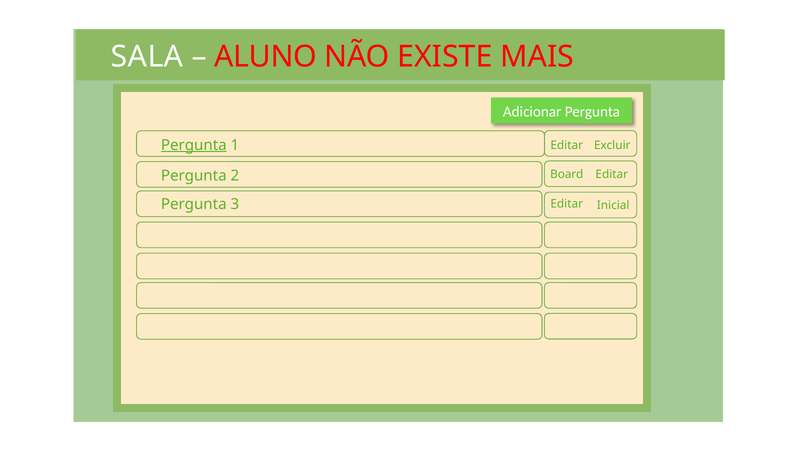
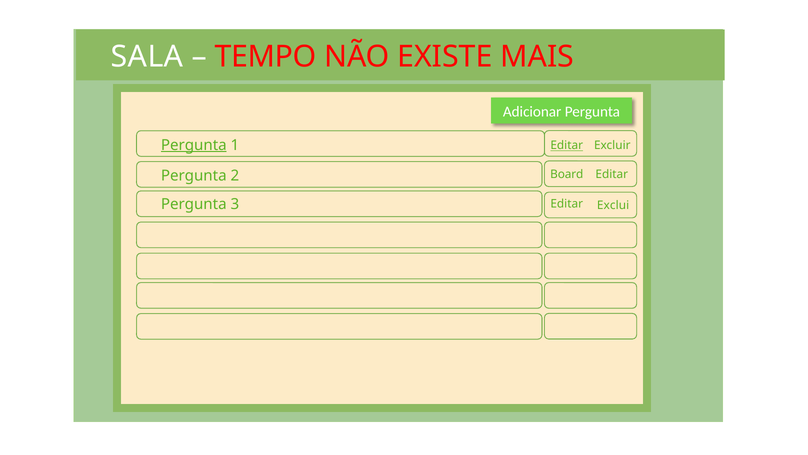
ALUNO: ALUNO -> TEMPO
Editar at (567, 145) underline: none -> present
Inicial: Inicial -> Exclui
